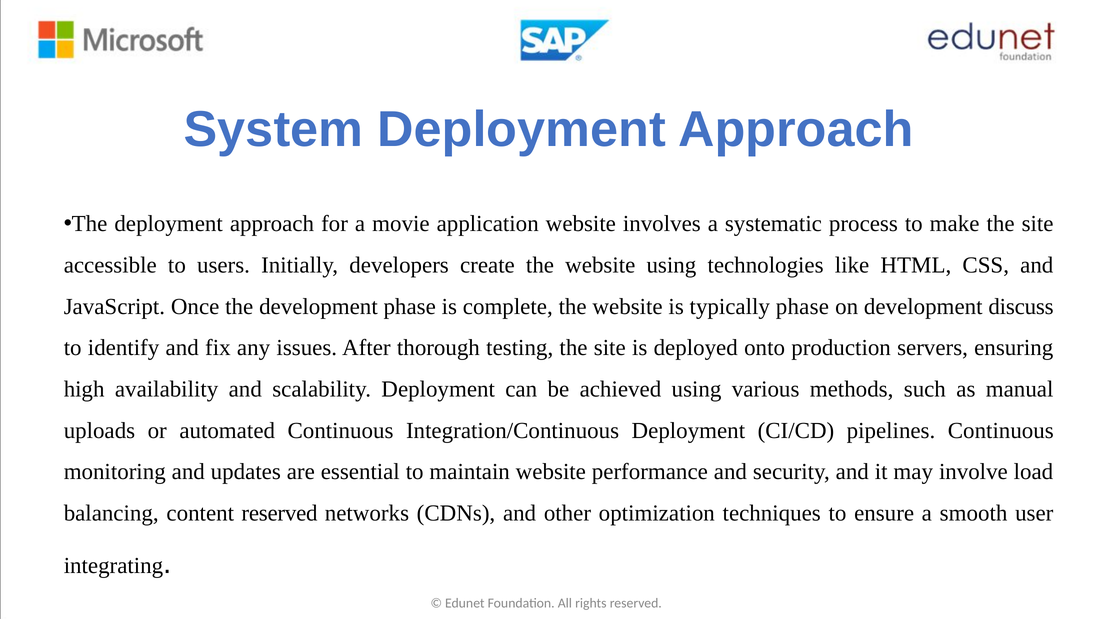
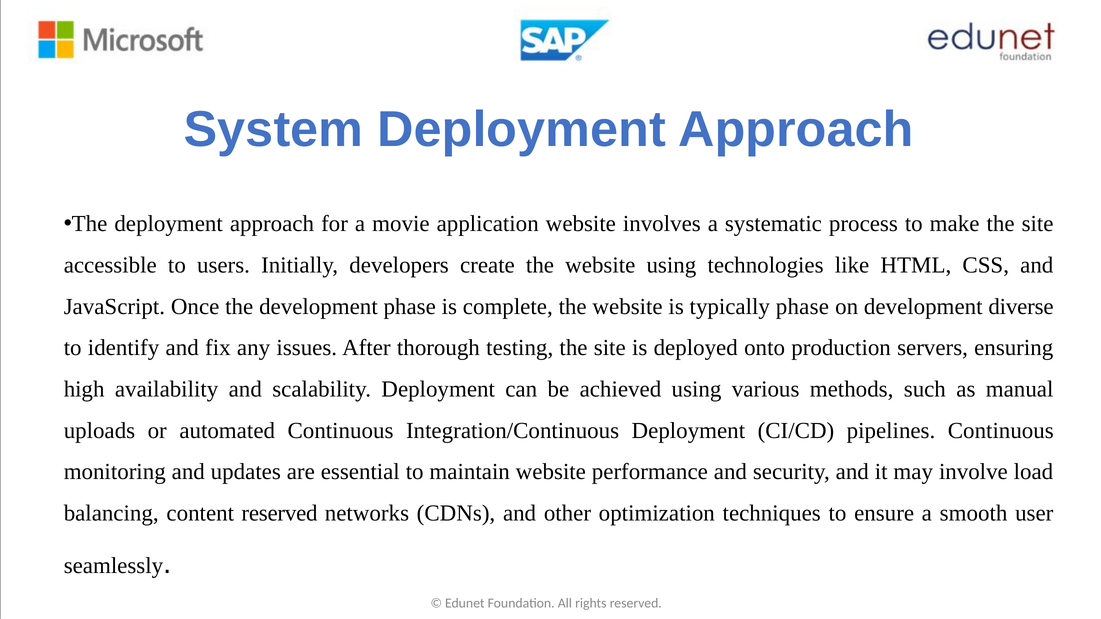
discuss: discuss -> diverse
integrating: integrating -> seamlessly
